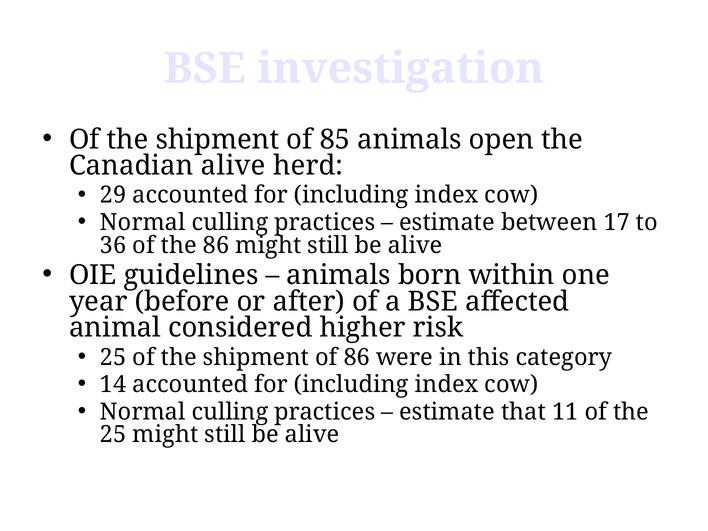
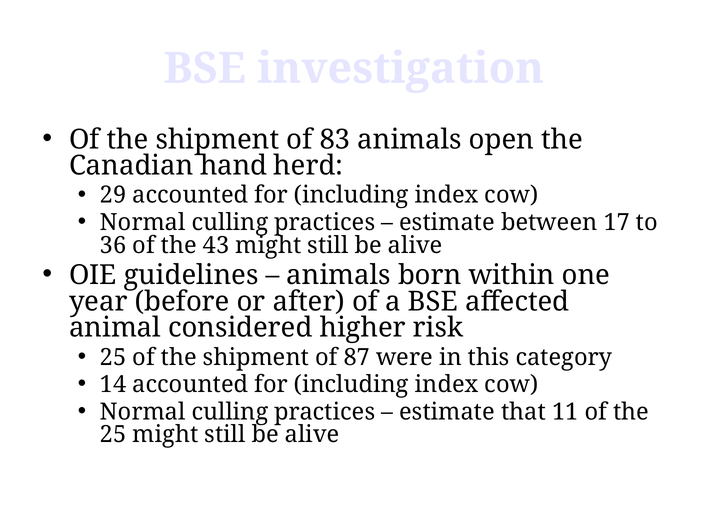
85: 85 -> 83
Canadian alive: alive -> hand
the 86: 86 -> 43
of 86: 86 -> 87
